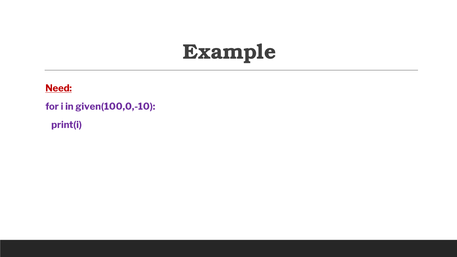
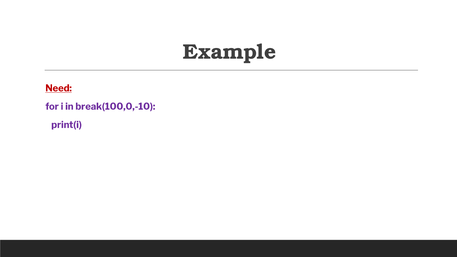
given(100,0,-10: given(100,0,-10 -> break(100,0,-10
